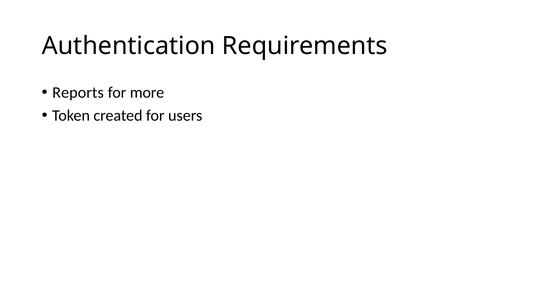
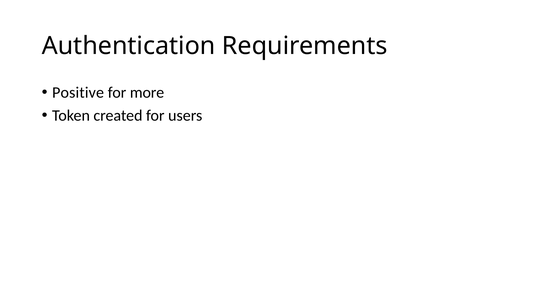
Reports: Reports -> Positive
